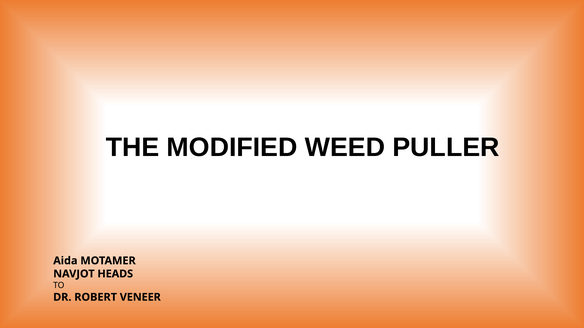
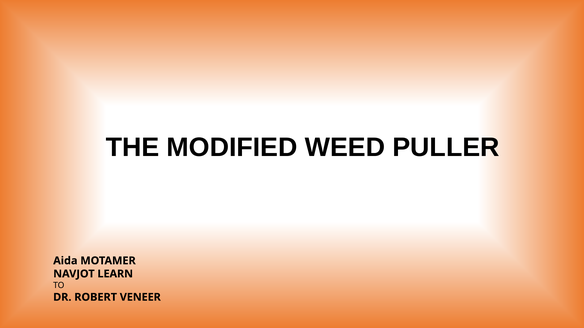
HEADS: HEADS -> LEARN
